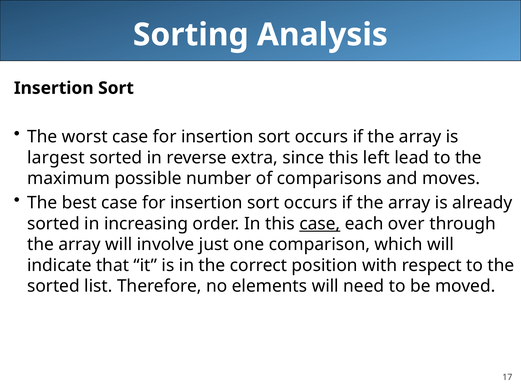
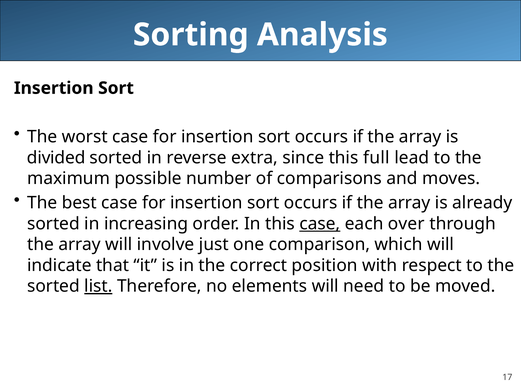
largest: largest -> divided
left: left -> full
list underline: none -> present
